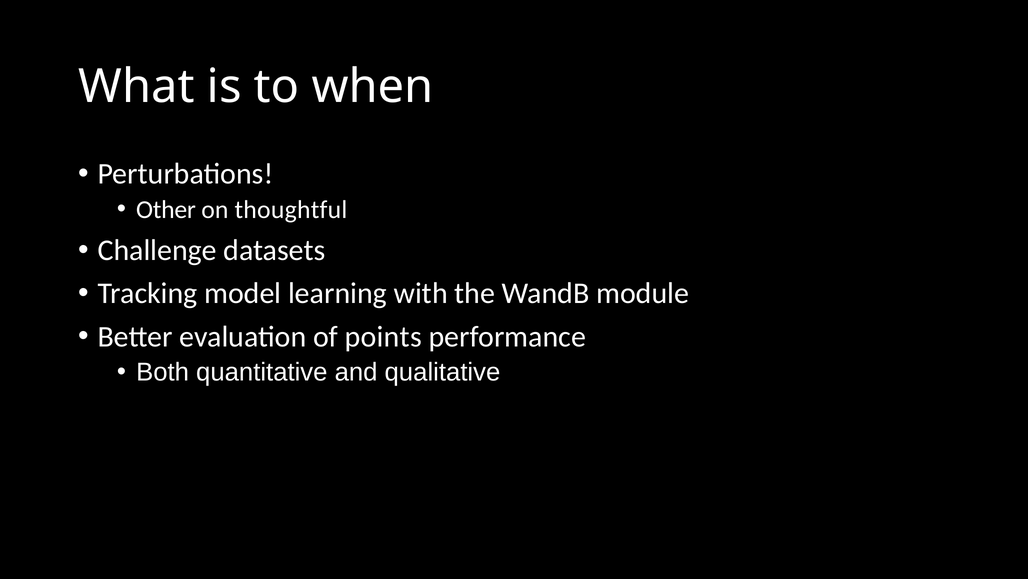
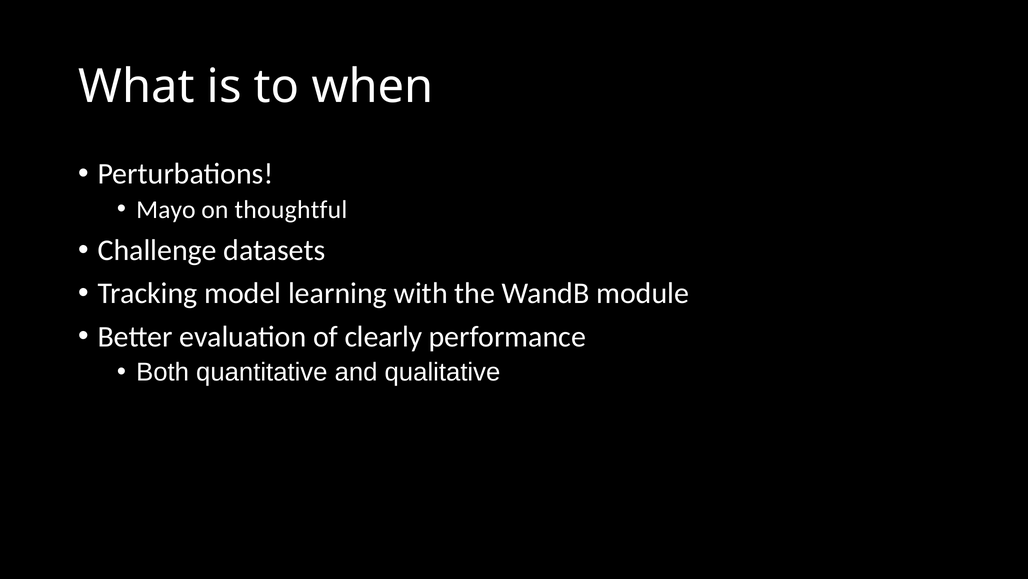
Other: Other -> Mayo
points: points -> clearly
